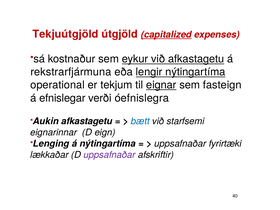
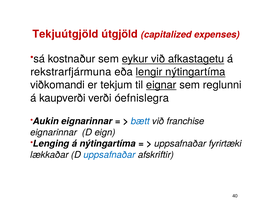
capitalized underline: present -> none
operational: operational -> viðkomandi
fasteign: fasteign -> reglunni
efnislegar: efnislegar -> kaupverði
Aukin afkastagetu: afkastagetu -> eignarinnar
starfsemi: starfsemi -> franchise
uppsafnaðar at (110, 155) colour: purple -> blue
